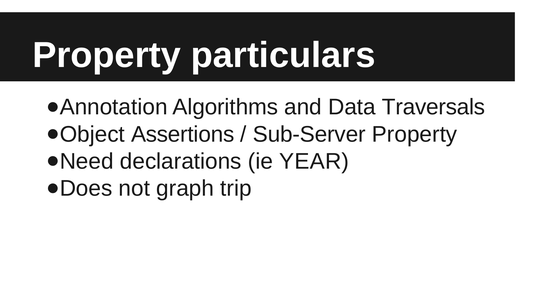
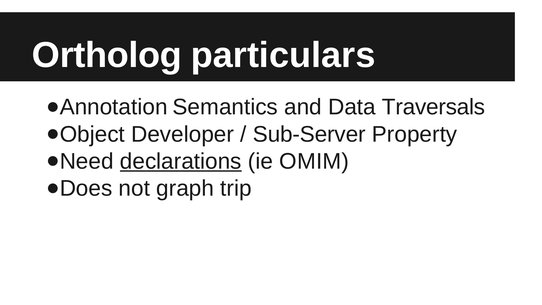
Property at (107, 55): Property -> Ortholog
Algorithms: Algorithms -> Semantics
Assertions: Assertions -> Developer
declarations underline: none -> present
YEAR: YEAR -> OMIM
